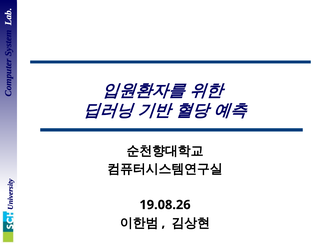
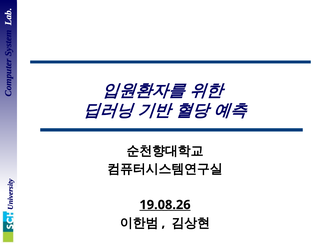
19.08.26 underline: none -> present
